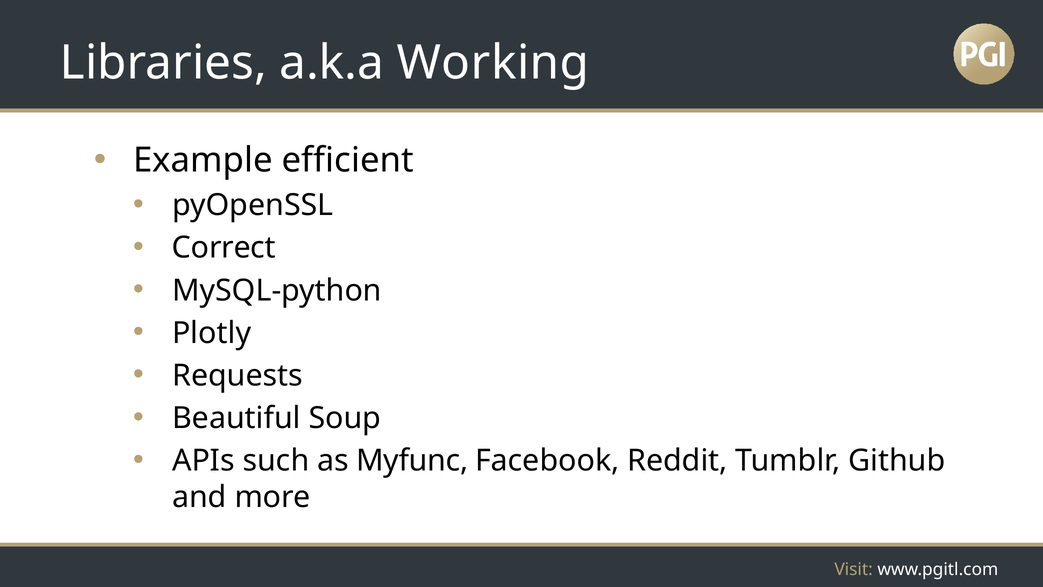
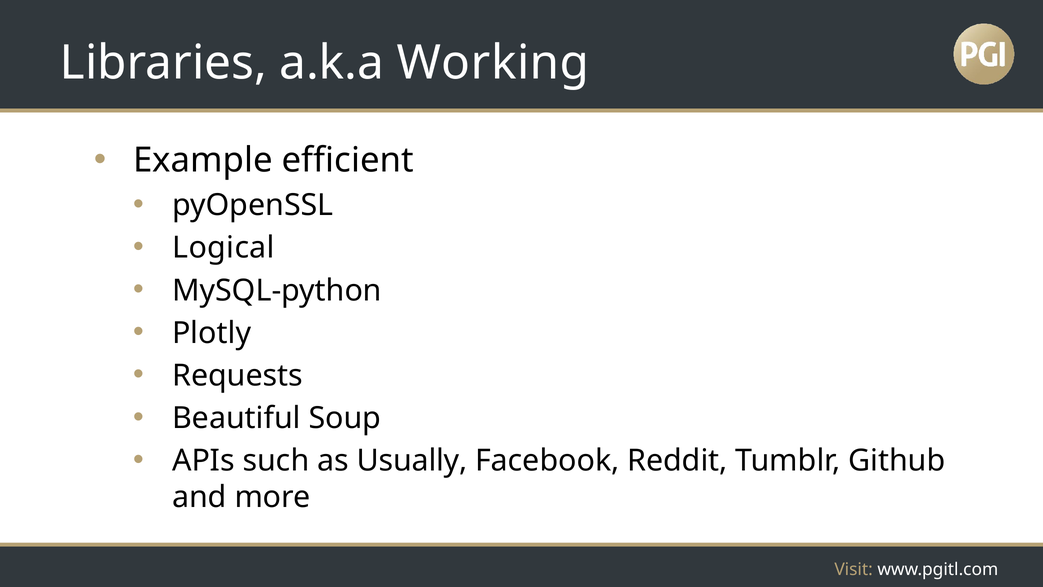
Correct: Correct -> Logical
Myfunc: Myfunc -> Usually
